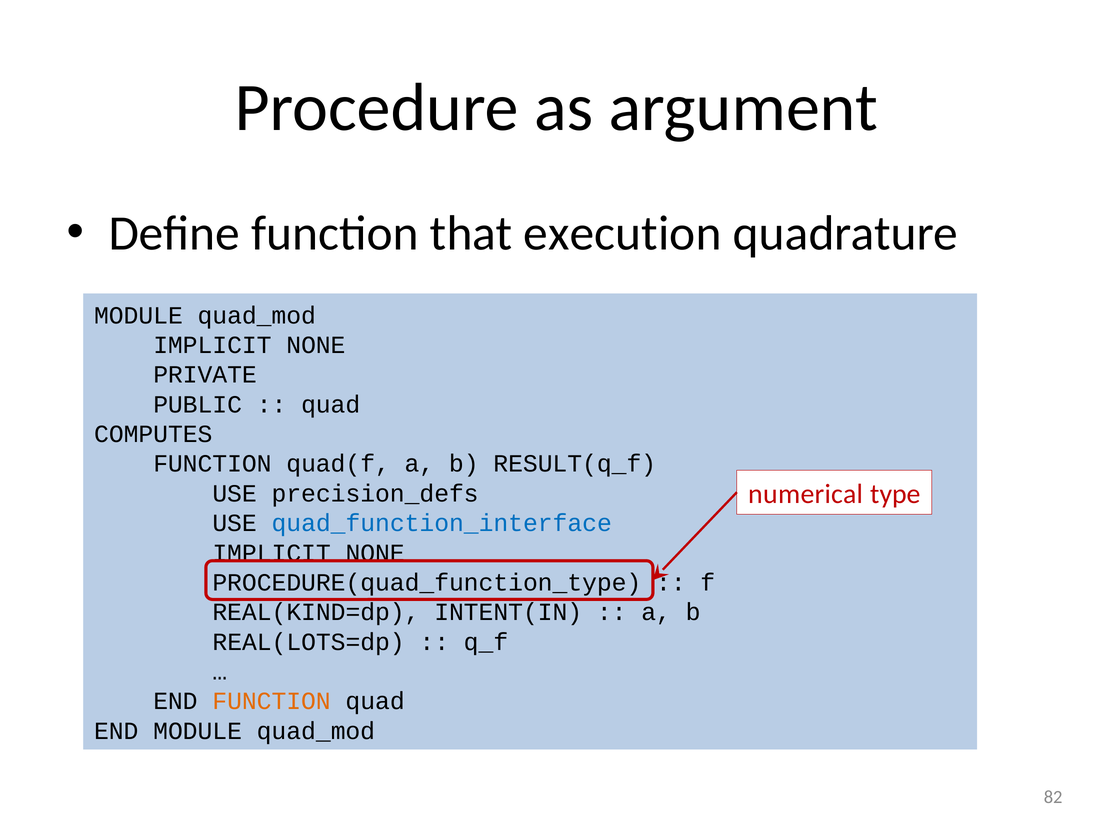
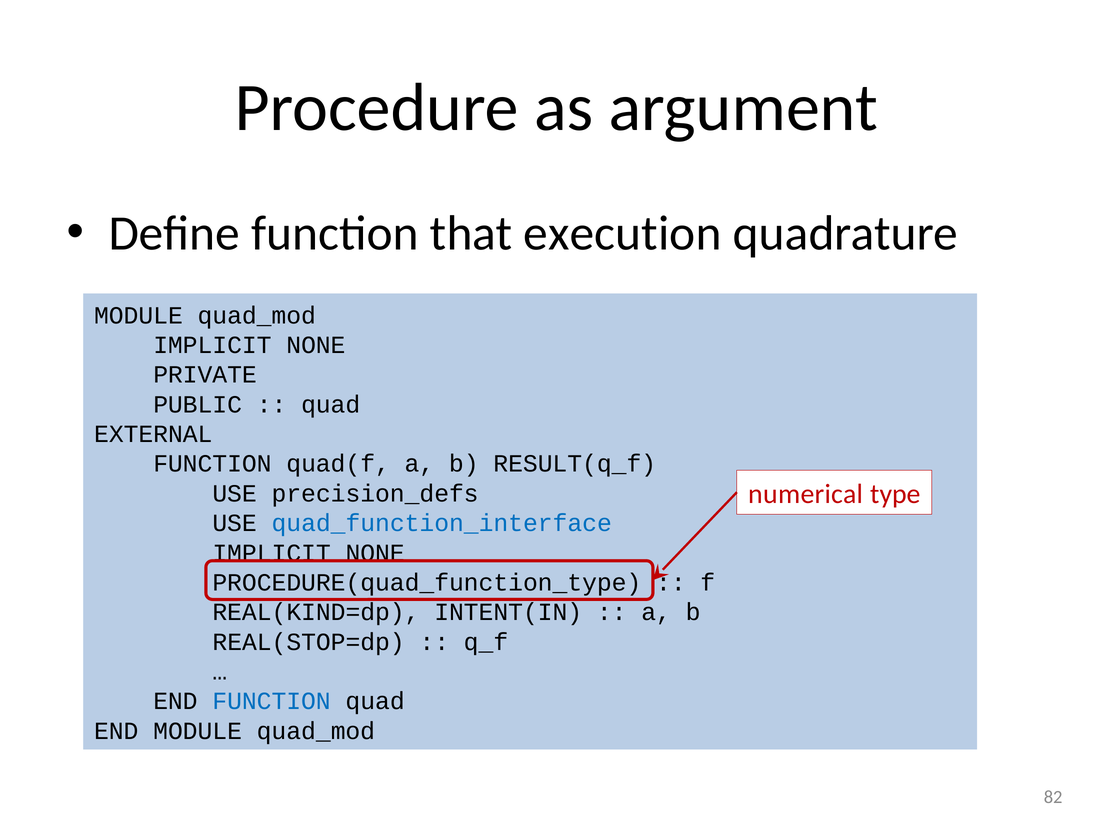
COMPUTES: COMPUTES -> EXTERNAL
REAL(LOTS=dp: REAL(LOTS=dp -> REAL(STOP=dp
FUNCTION at (272, 701) colour: orange -> blue
